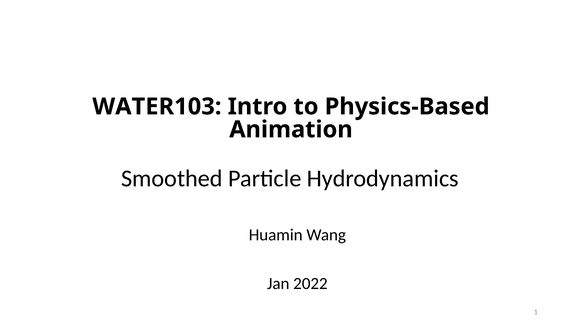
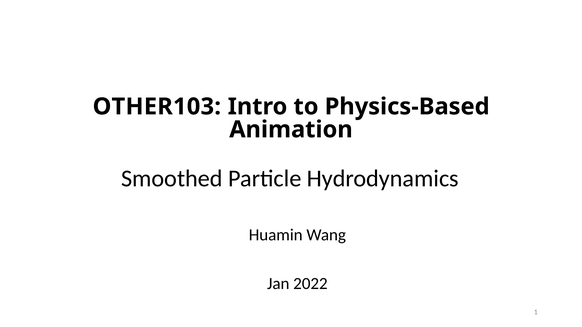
WATER103: WATER103 -> OTHER103
